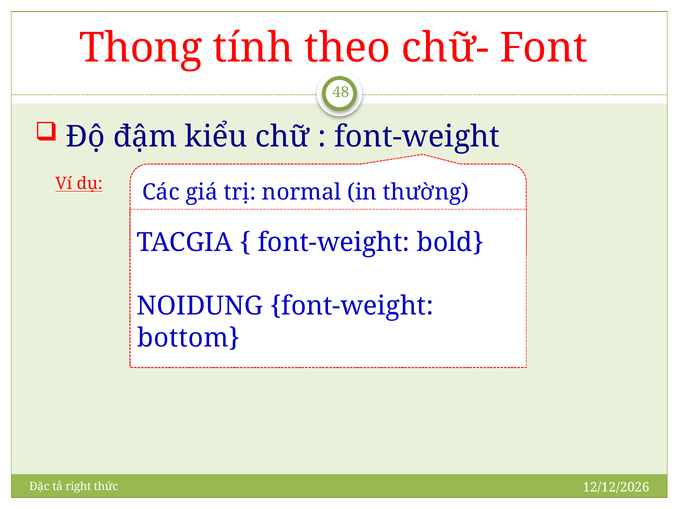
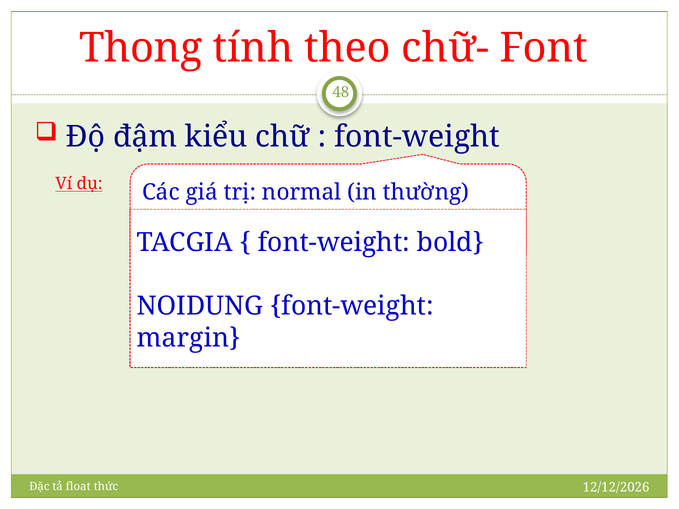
bottom: bottom -> margin
right: right -> float
